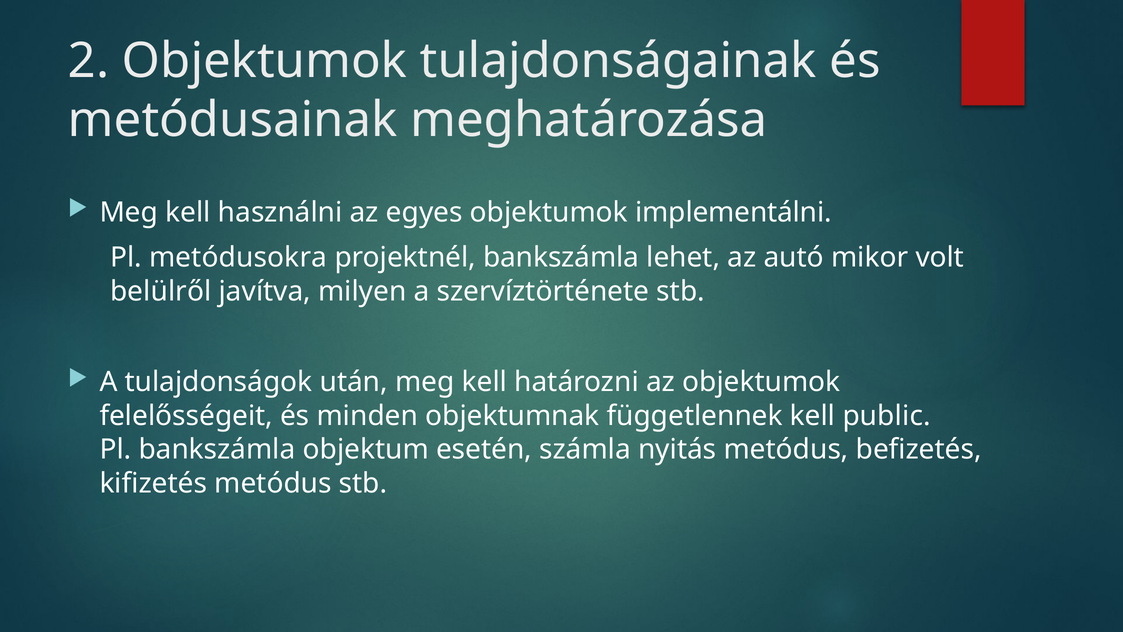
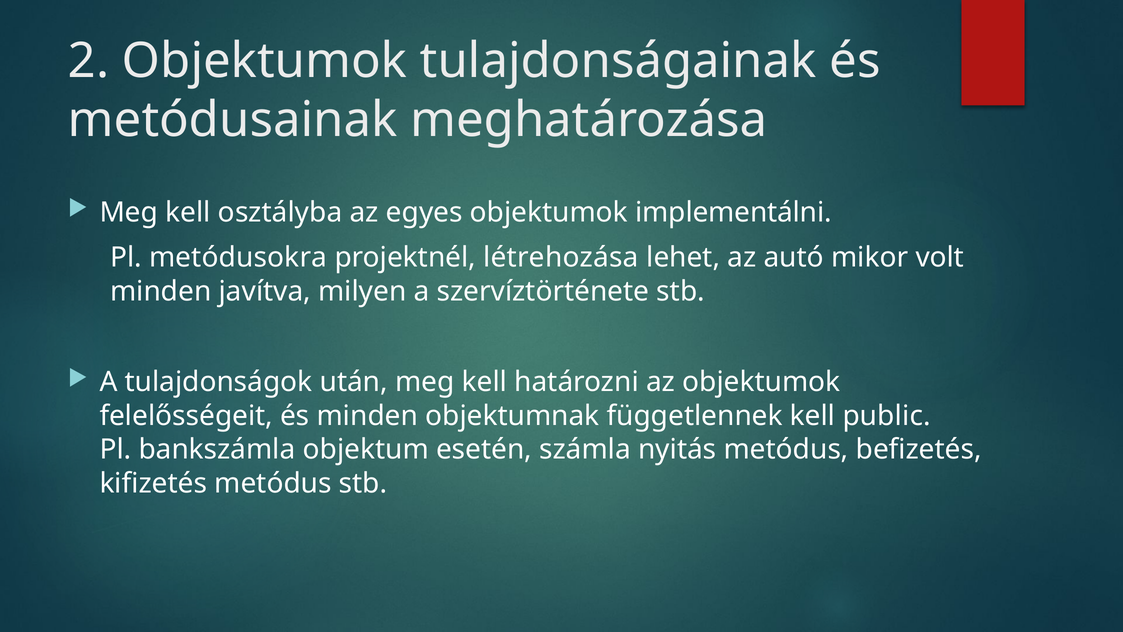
használni: használni -> osztályba
projektnél bankszámla: bankszámla -> létrehozása
belülről at (161, 291): belülről -> minden
